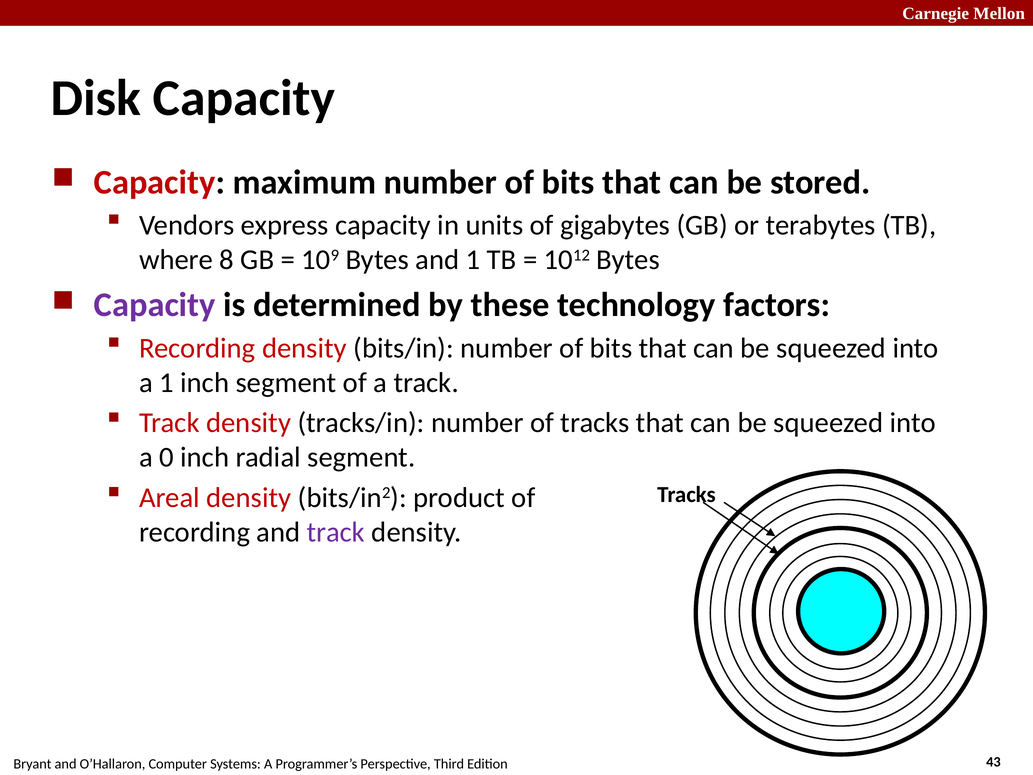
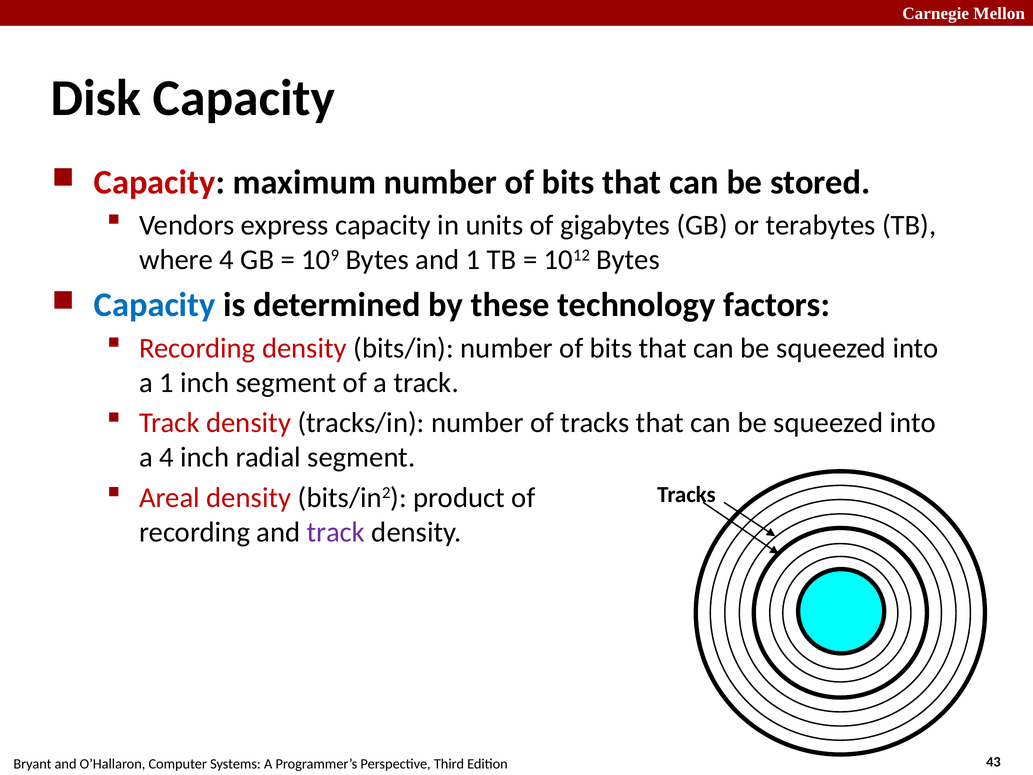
where 8: 8 -> 4
Capacity at (155, 305) colour: purple -> blue
a 0: 0 -> 4
